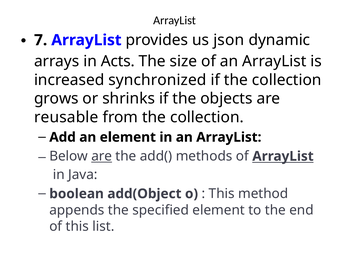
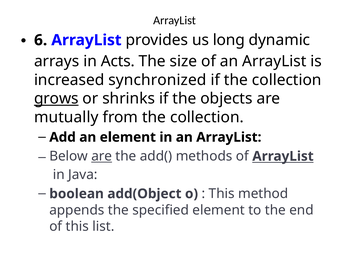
7: 7 -> 6
json: json -> long
grows underline: none -> present
reusable: reusable -> mutually
